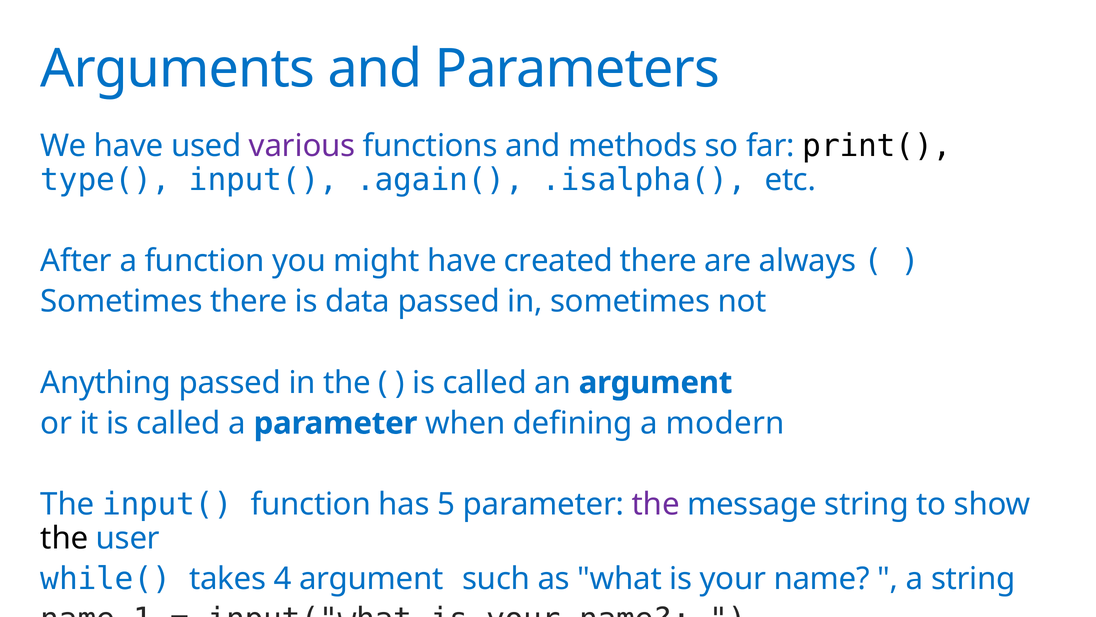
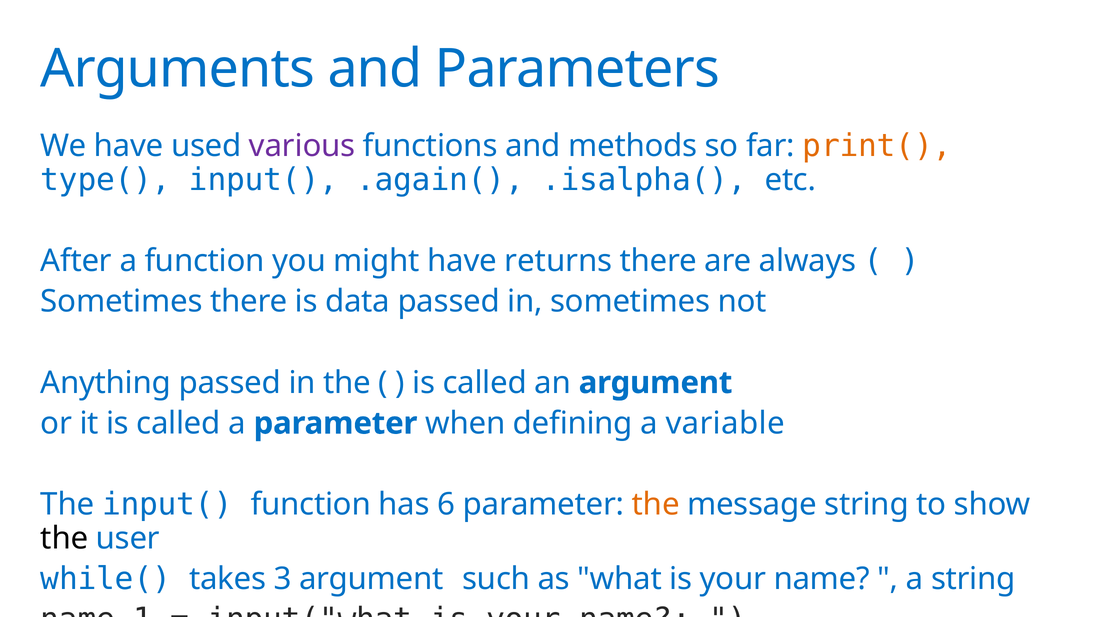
print( colour: black -> orange
created: created -> returns
modern: modern -> variable
5: 5 -> 6
the at (656, 504) colour: purple -> orange
4: 4 -> 3
